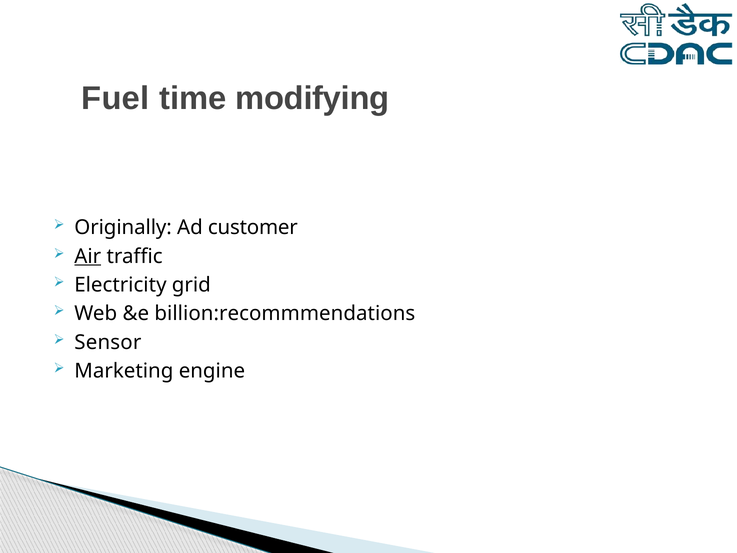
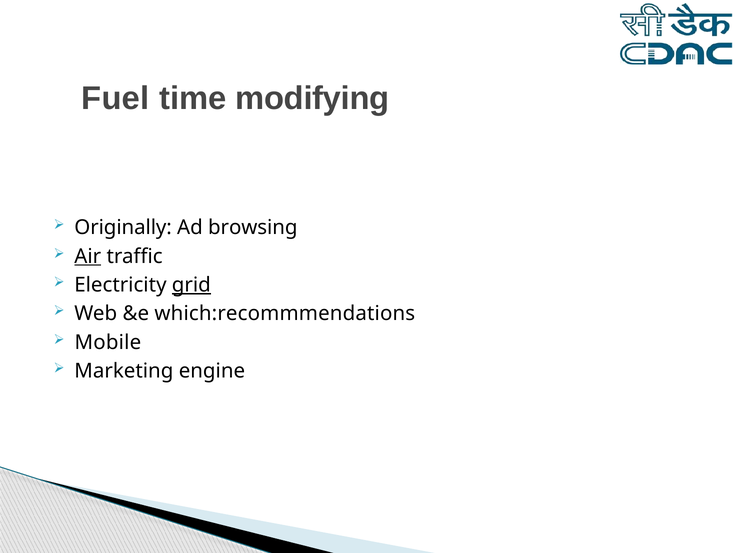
customer: customer -> browsing
grid underline: none -> present
billion:recommmendations: billion:recommmendations -> which:recommmendations
Sensor: Sensor -> Mobile
